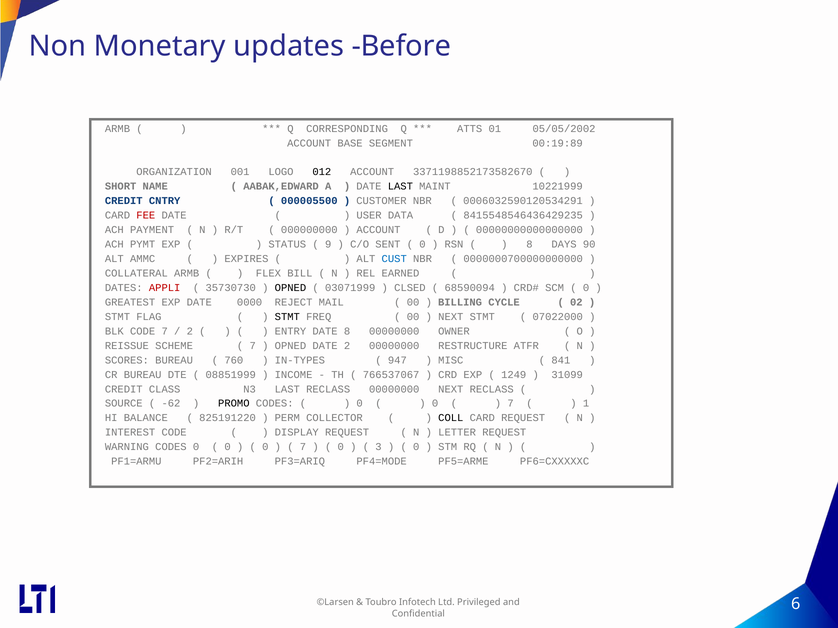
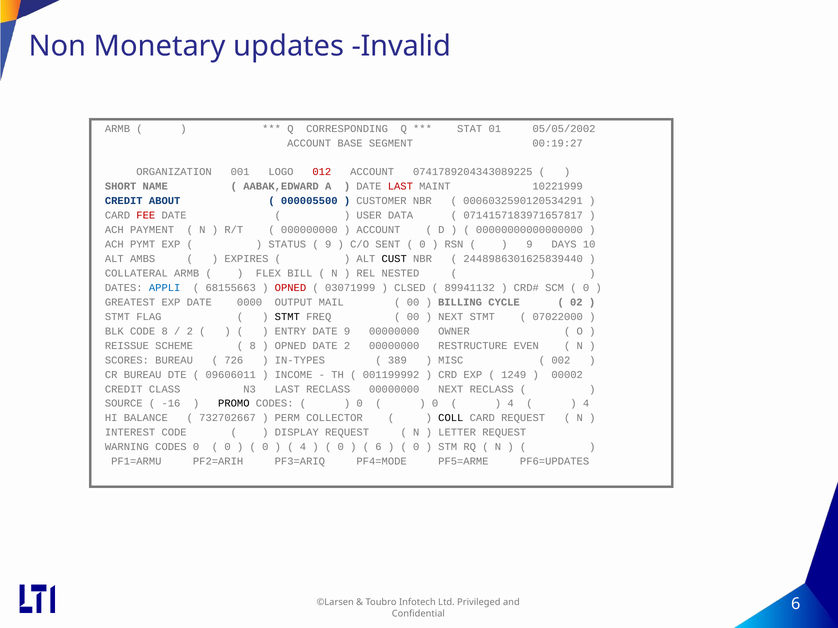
Before: Before -> Invalid
ATTS: ATTS -> STAT
00:19:89: 00:19:89 -> 00:19:27
012 colour: black -> red
3371198852173582670: 3371198852173582670 -> 0741789204343089225
LAST at (400, 187) colour: black -> red
CNTRY: CNTRY -> ABOUT
8415548546436429235: 8415548546436429235 -> 0714157183971657817
8 at (529, 245): 8 -> 9
90: 90 -> 10
AMMC: AMMC -> AMBS
CUST colour: blue -> black
0000000700000000000: 0000000700000000000 -> 2448986301625839440
EARNED: EARNED -> NESTED
APPLI colour: red -> blue
35730730: 35730730 -> 68155663
OPNED at (290, 288) colour: black -> red
68590094: 68590094 -> 89941132
REJECT: REJECT -> OUTPUT
CODE 7: 7 -> 8
DATE 8: 8 -> 9
7 at (253, 346): 7 -> 8
ATFR: ATFR -> EVEN
760: 760 -> 726
947: 947 -> 389
841: 841 -> 002
08851999: 08851999 -> 09606011
766537067: 766537067 -> 001199992
31099: 31099 -> 00002
-62: -62 -> -16
7 at (511, 404): 7 -> 4
1 at (586, 404): 1 -> 4
825191220: 825191220 -> 732702667
7 at (303, 447): 7 -> 4
3 at (378, 447): 3 -> 6
PF6=CXXXXXC: PF6=CXXXXXC -> PF6=UPDATES
